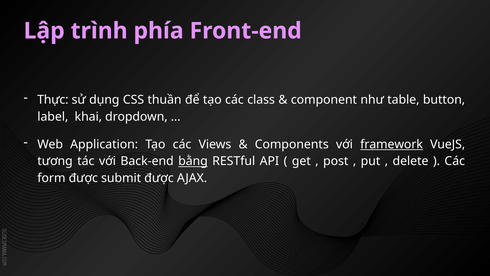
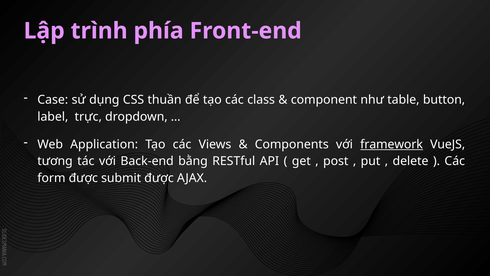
Thực: Thực -> Case
khai: khai -> trực
bằng underline: present -> none
